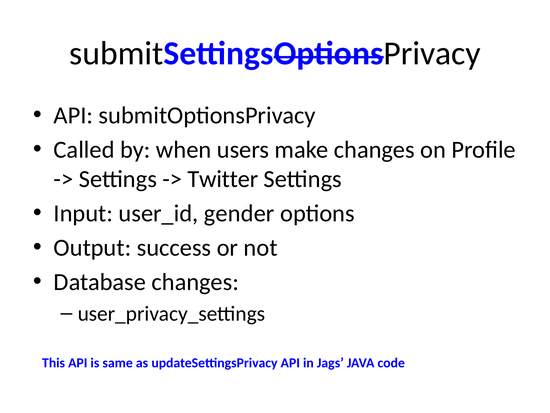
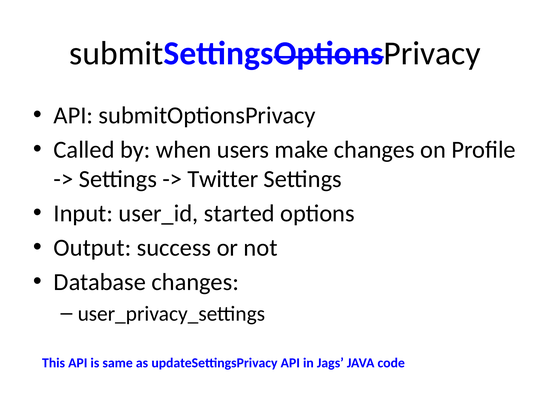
gender: gender -> started
